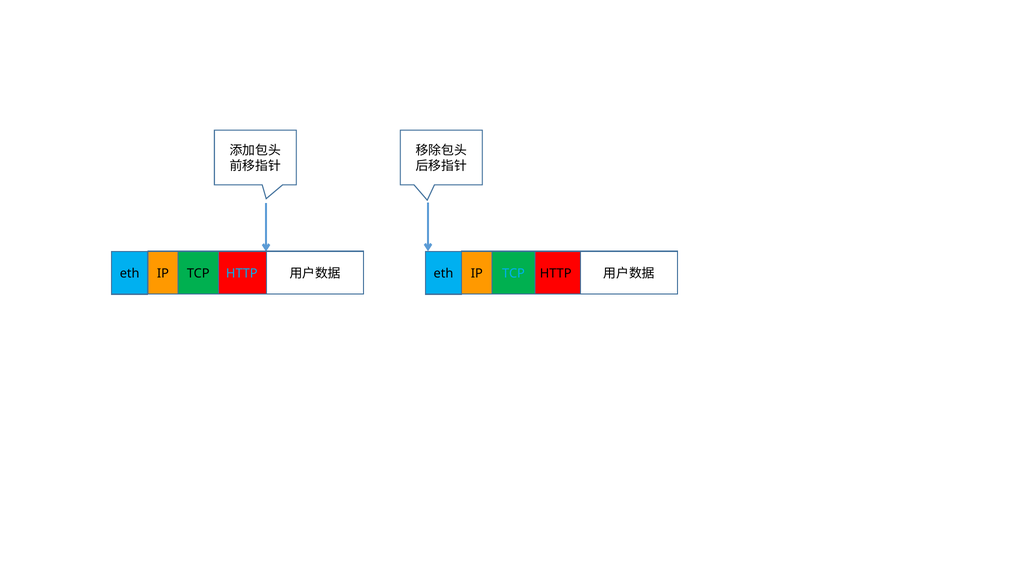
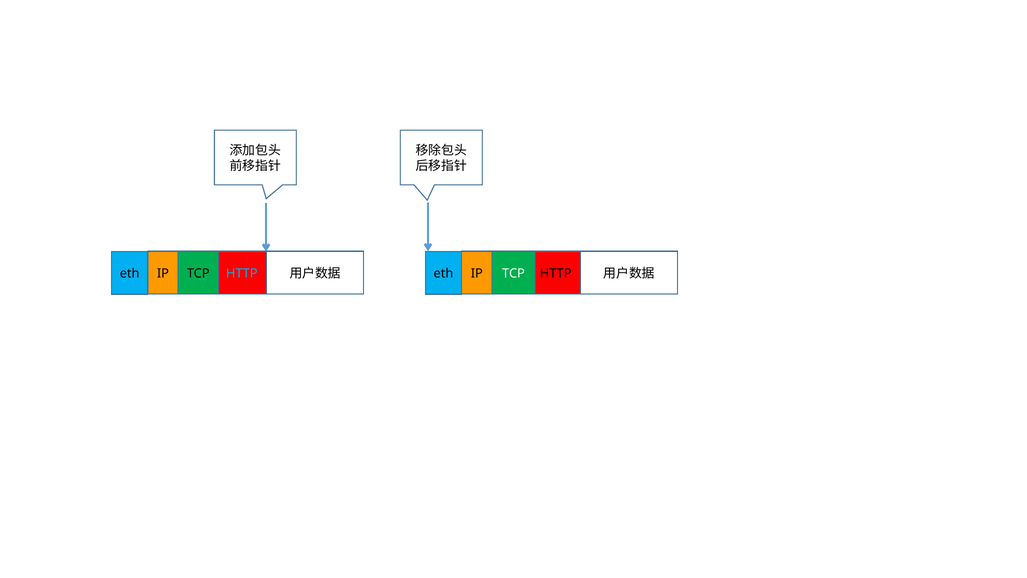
TCP at (513, 273) colour: light blue -> white
